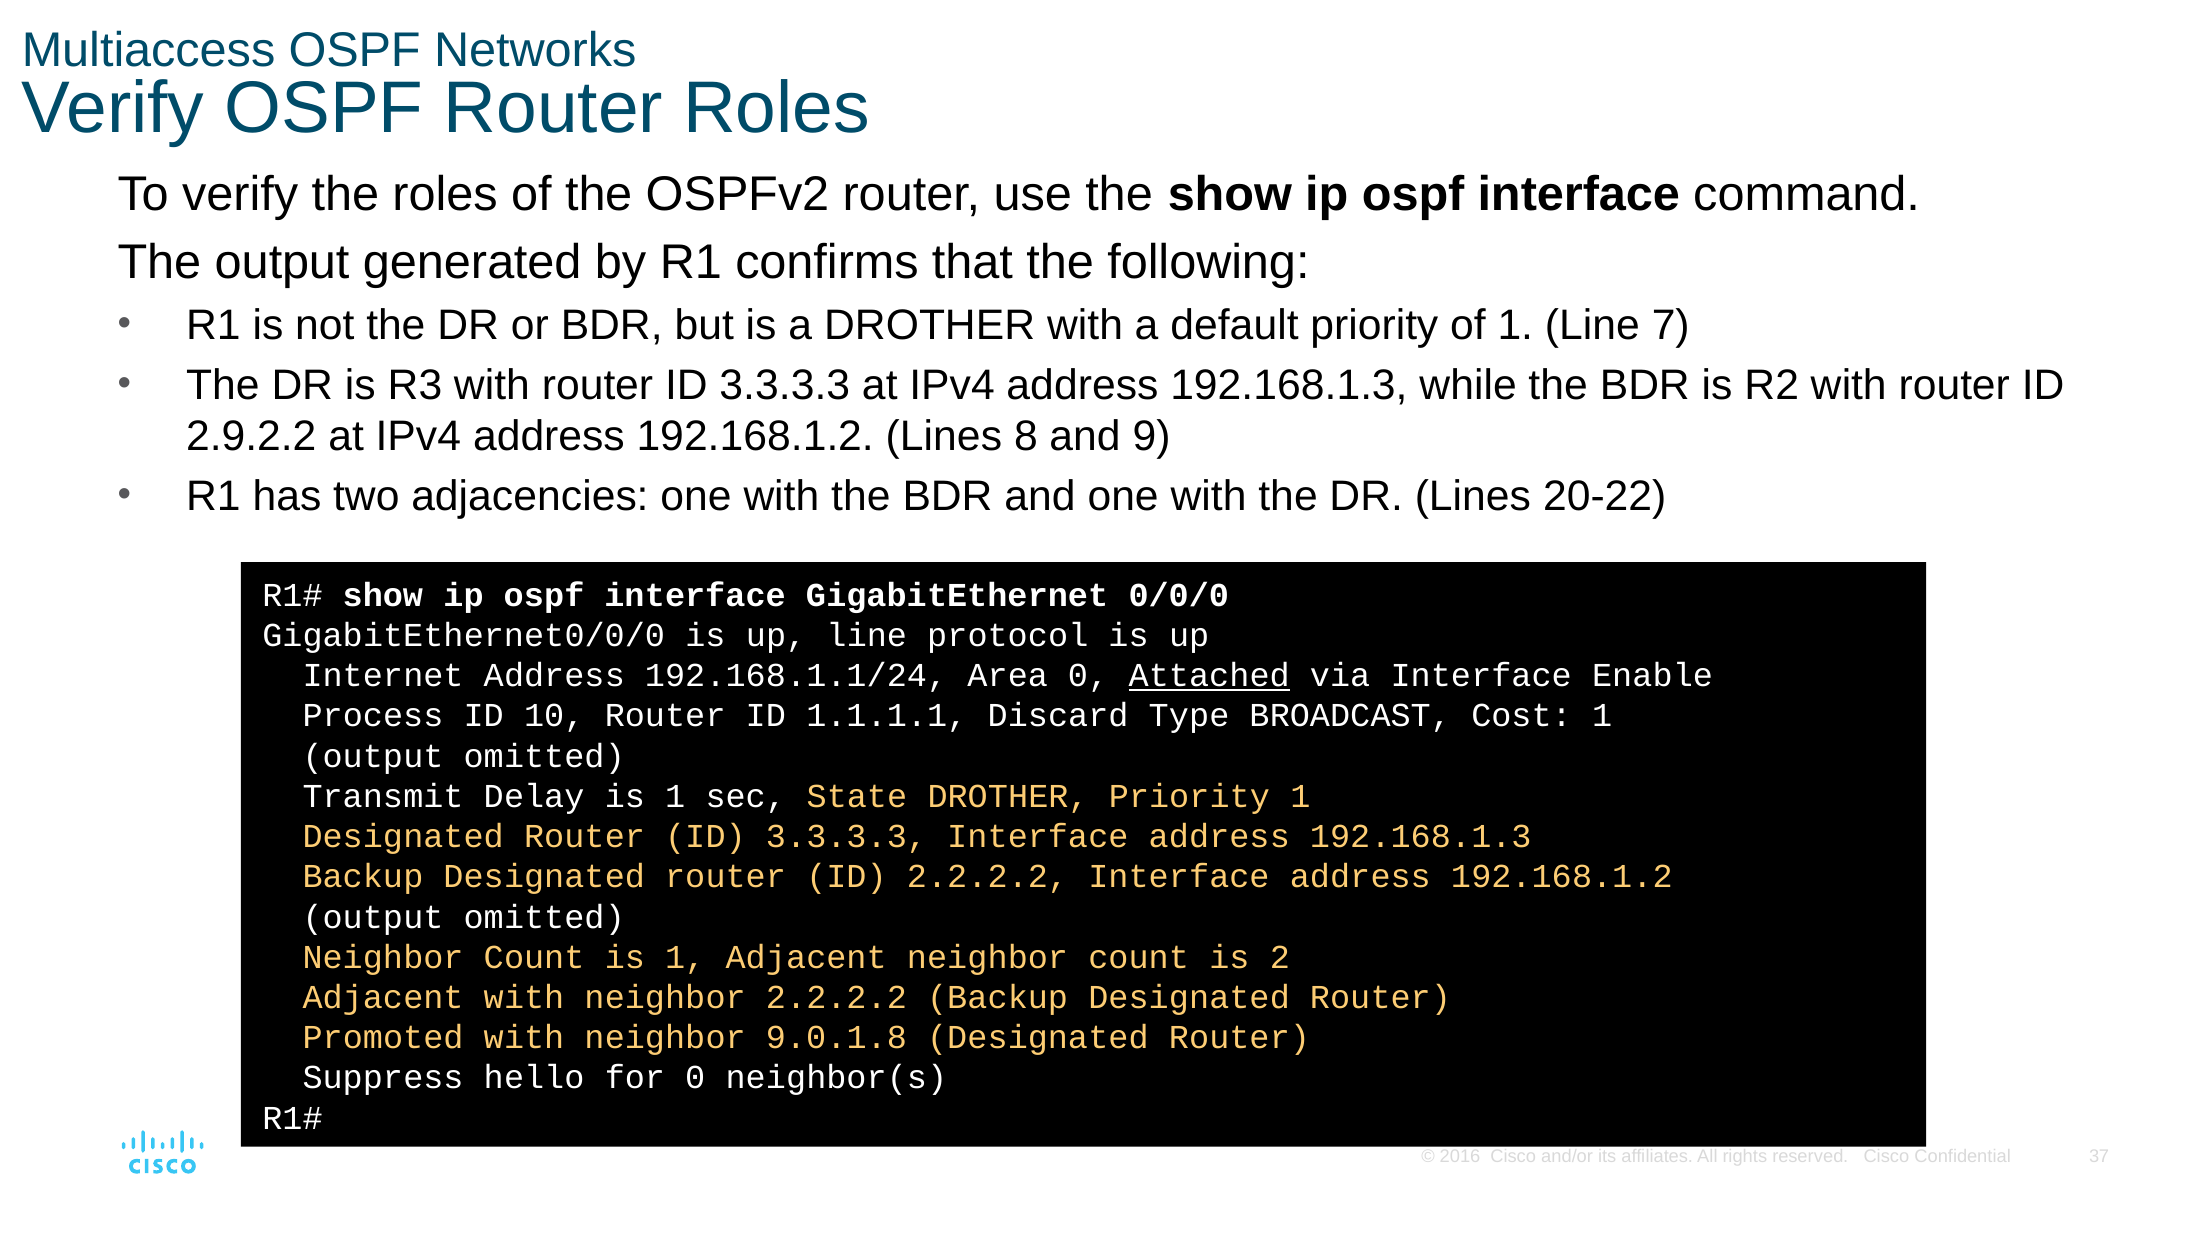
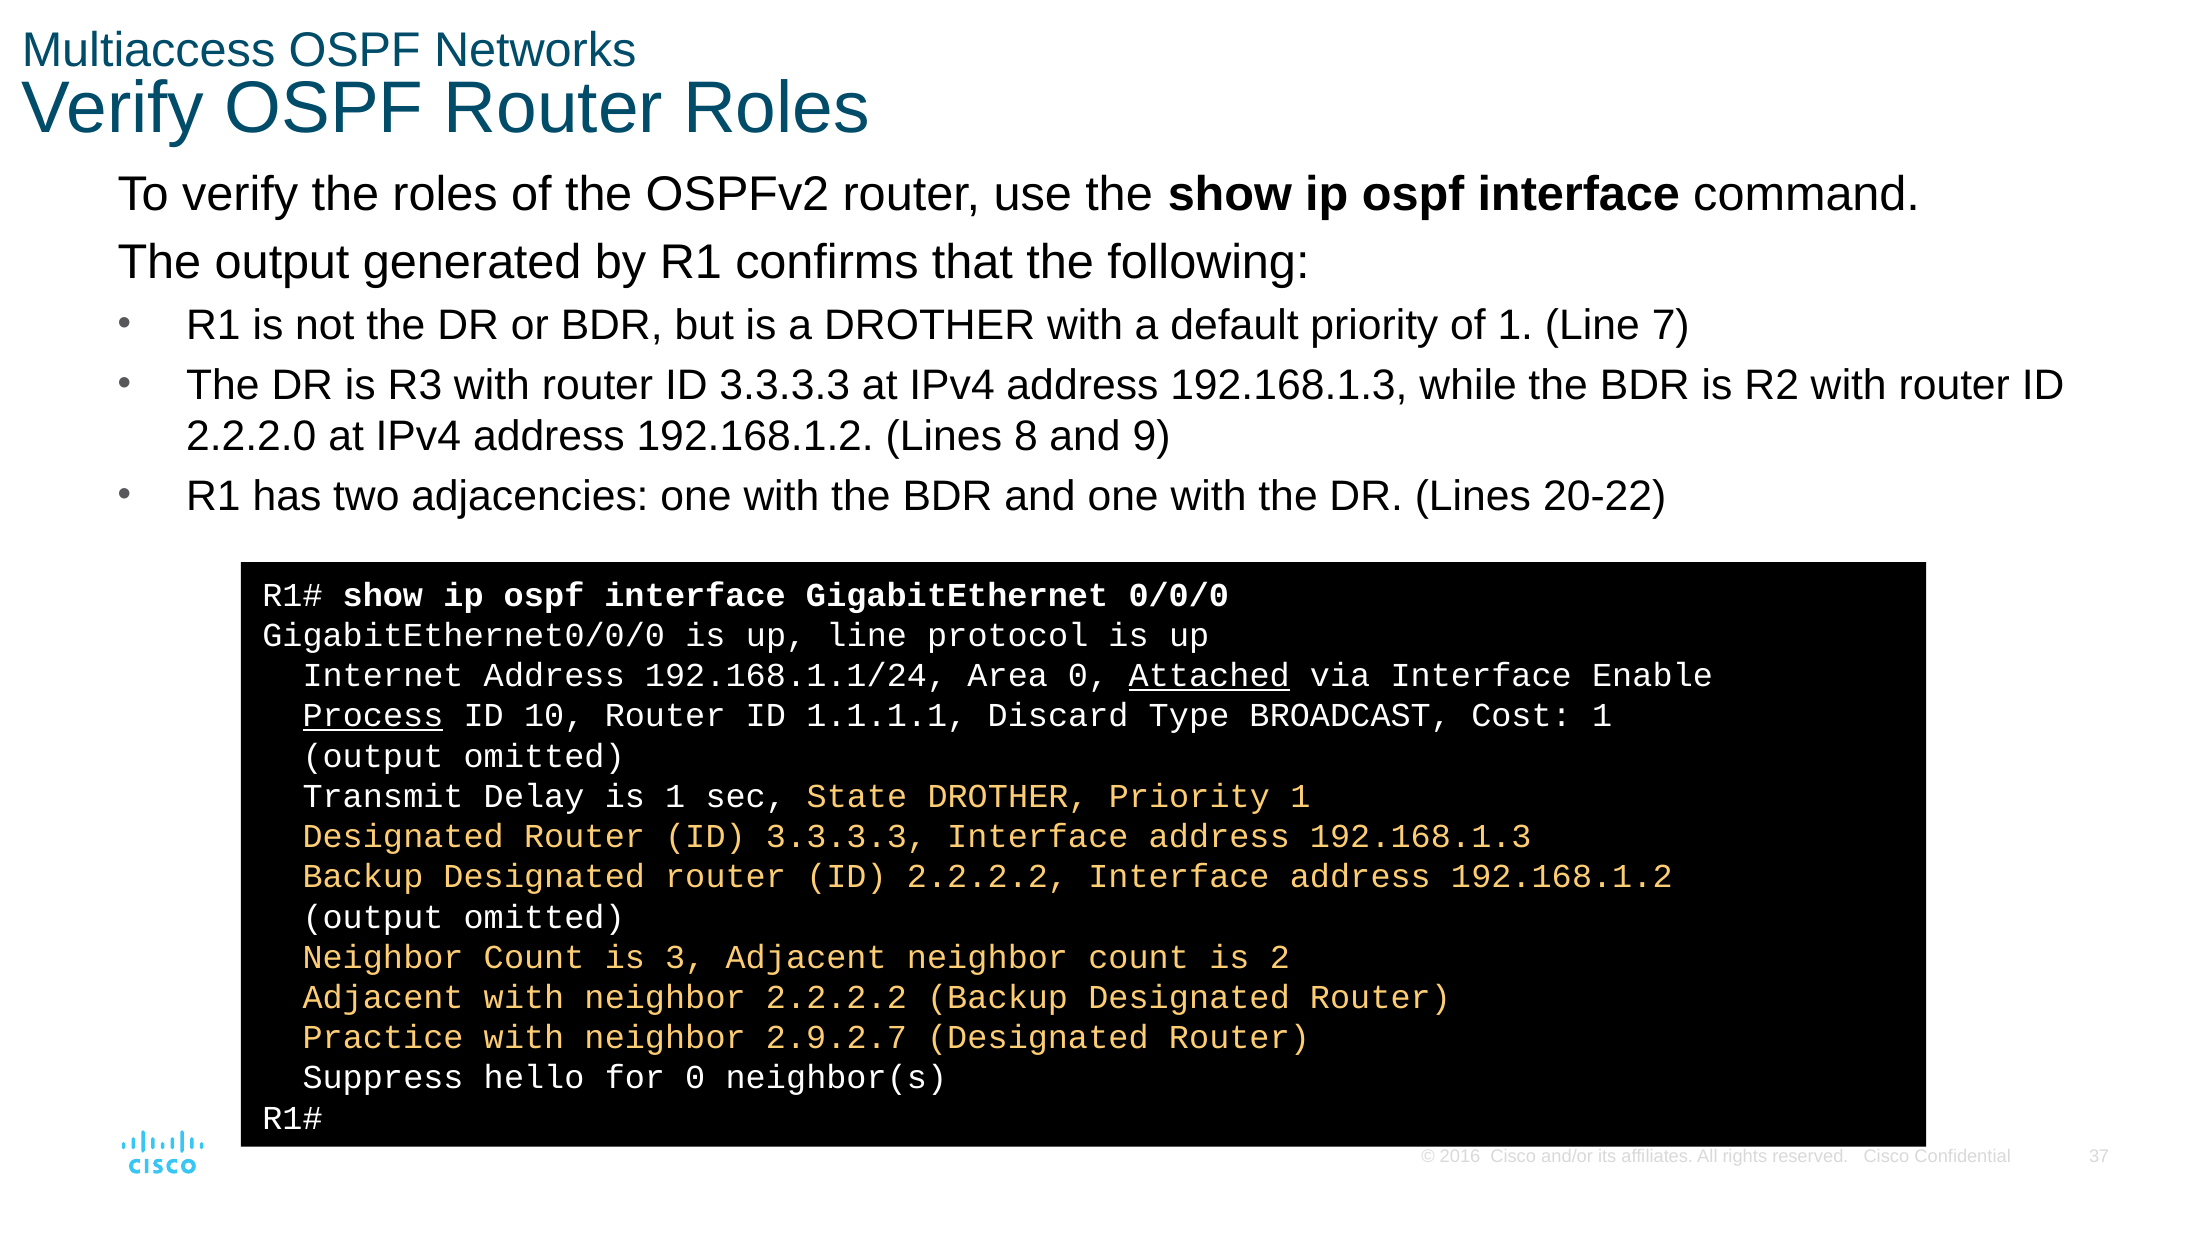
2.9.2.2: 2.9.2.2 -> 2.2.2.0
Process underline: none -> present
Count is 1: 1 -> 3
Promoted: Promoted -> Practice
9.0.1.8: 9.0.1.8 -> 2.9.2.7
